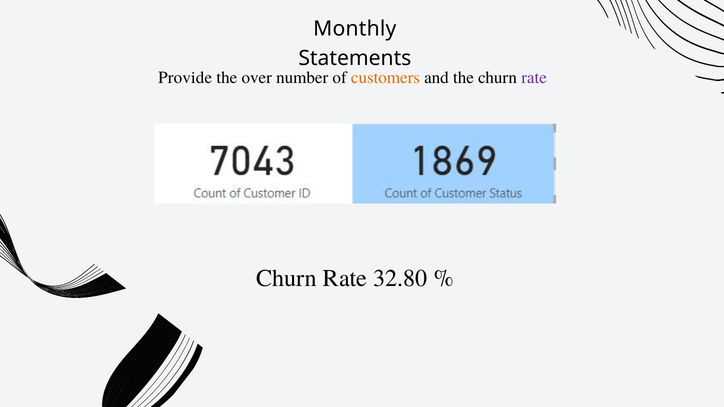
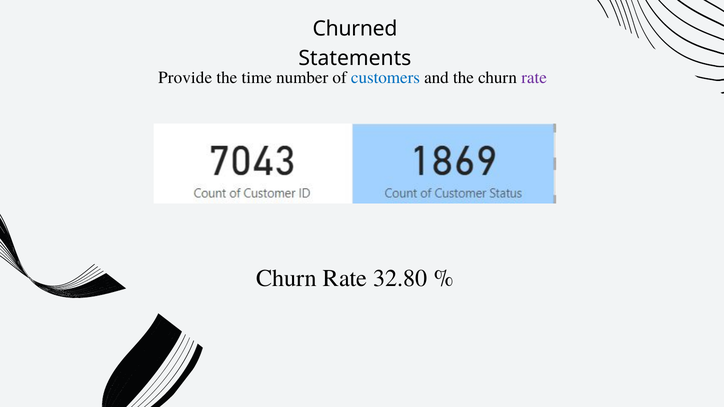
Monthly: Monthly -> Churned
over: over -> time
customers colour: orange -> blue
